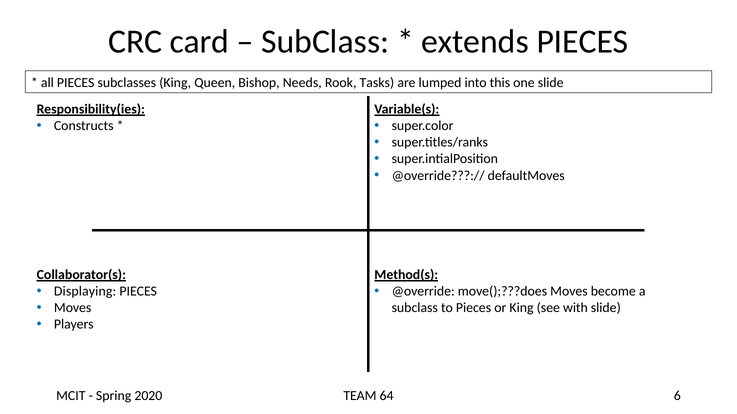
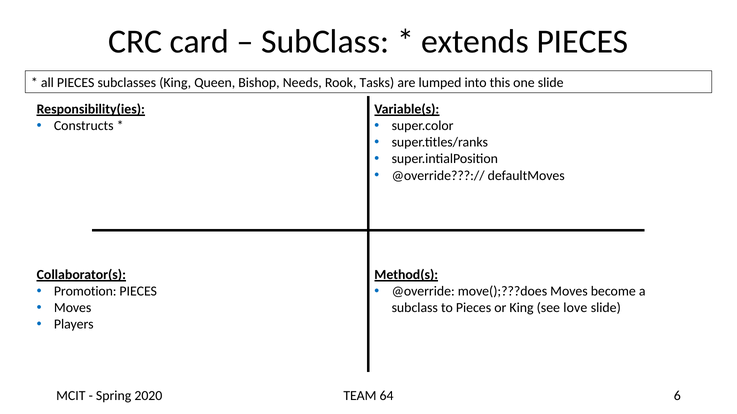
Displaying: Displaying -> Promotion
with: with -> love
